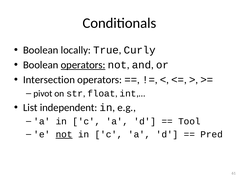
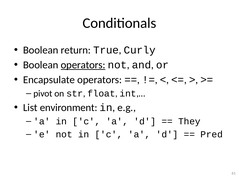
locally: locally -> return
Intersection: Intersection -> Encapsulate
independent: independent -> environment
Tool: Tool -> They
not at (64, 135) underline: present -> none
